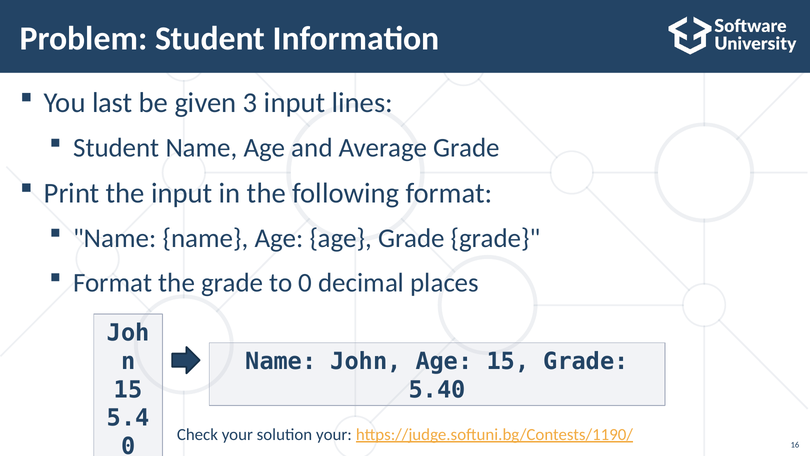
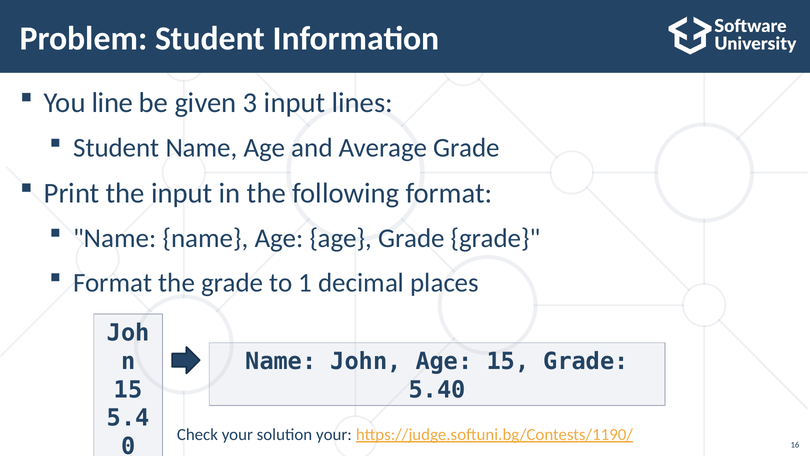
last: last -> line
to 0: 0 -> 1
